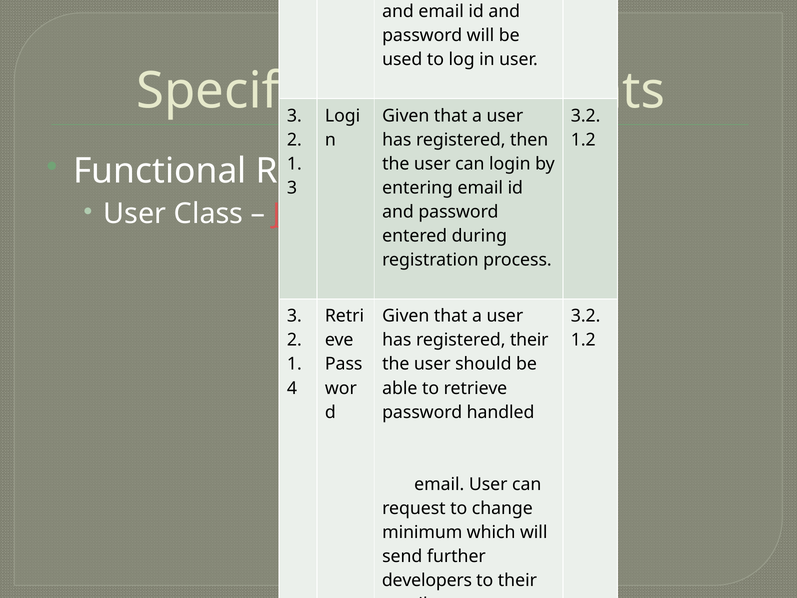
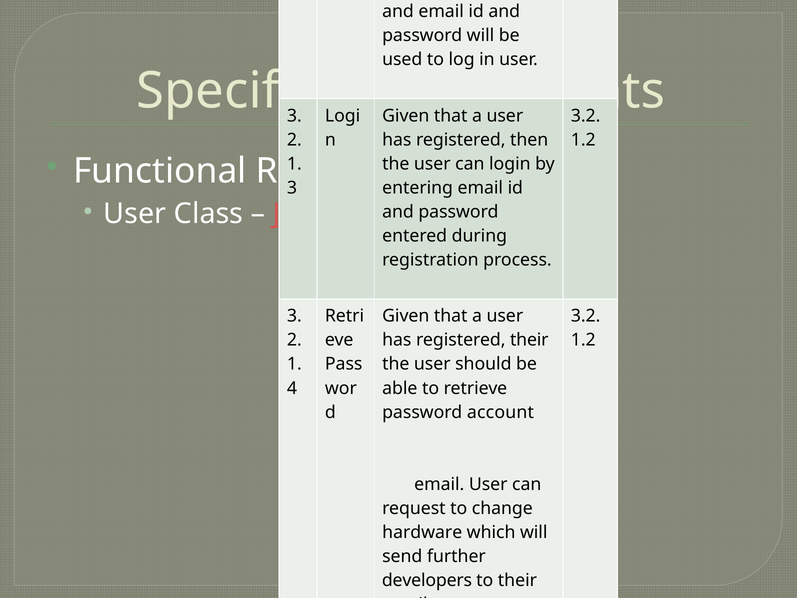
password handled: handled -> account
minimum: minimum -> hardware
